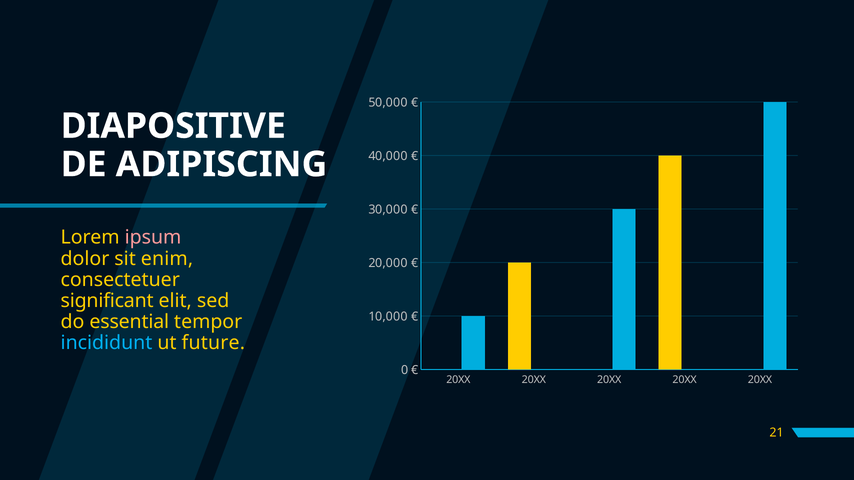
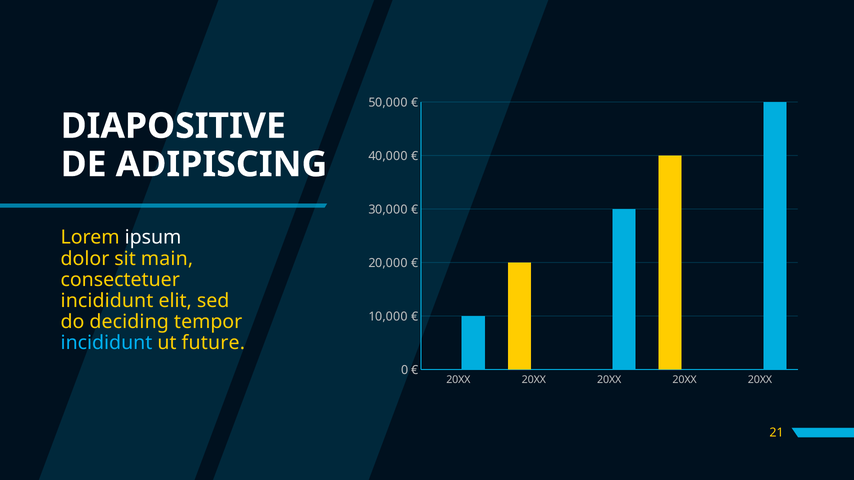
ipsum colour: pink -> white
enim: enim -> main
significant at (107, 301): significant -> incididunt
essential: essential -> deciding
